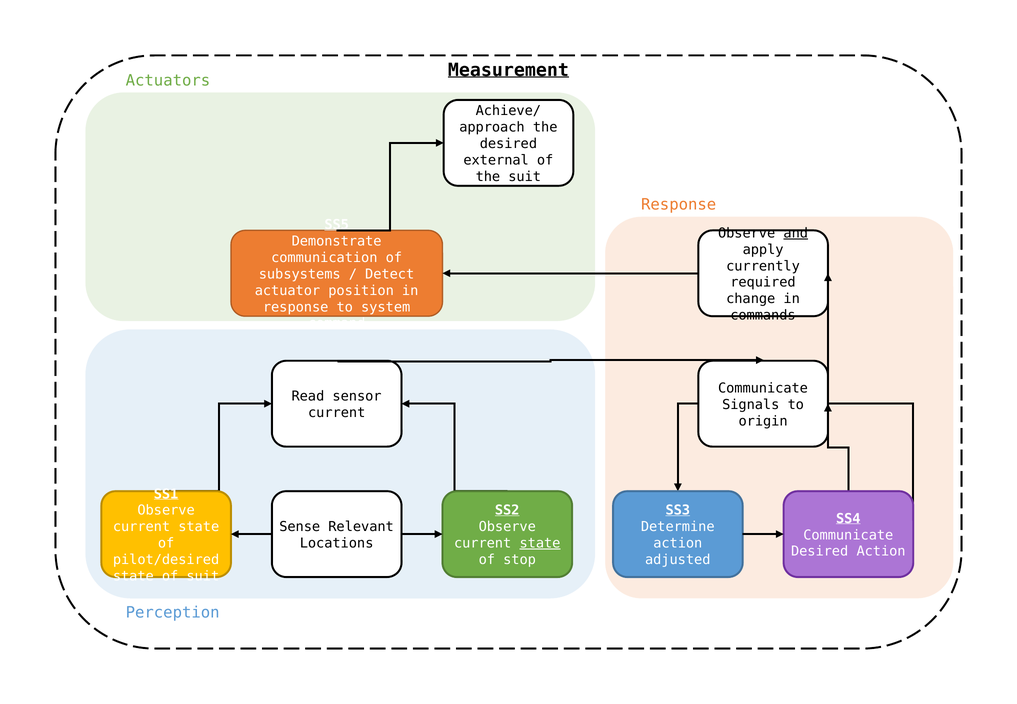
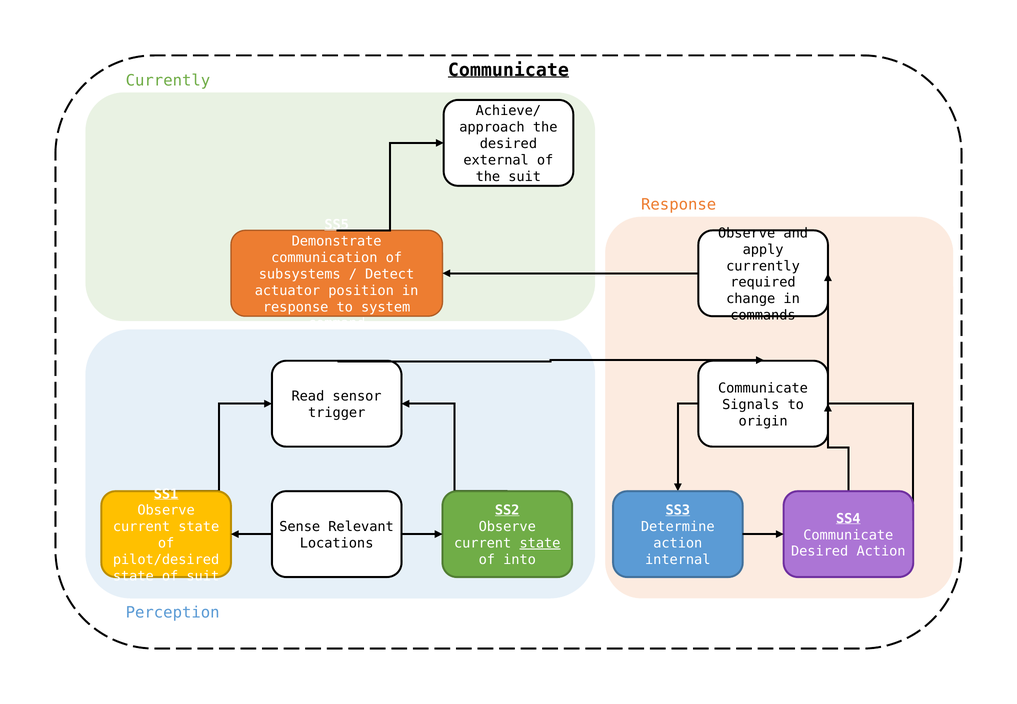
Measurement at (508, 70): Measurement -> Communicate
Actuators at (168, 81): Actuators -> Currently
and underline: present -> none
current at (337, 413): current -> trigger
stop: stop -> into
adjusted: adjusted -> internal
